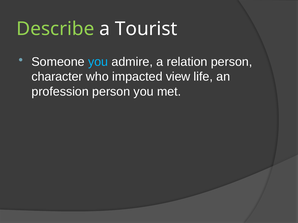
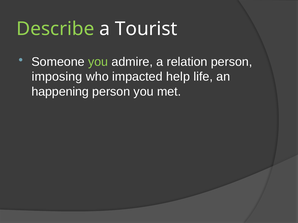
you at (98, 62) colour: light blue -> light green
character: character -> imposing
view: view -> help
profession: profession -> happening
